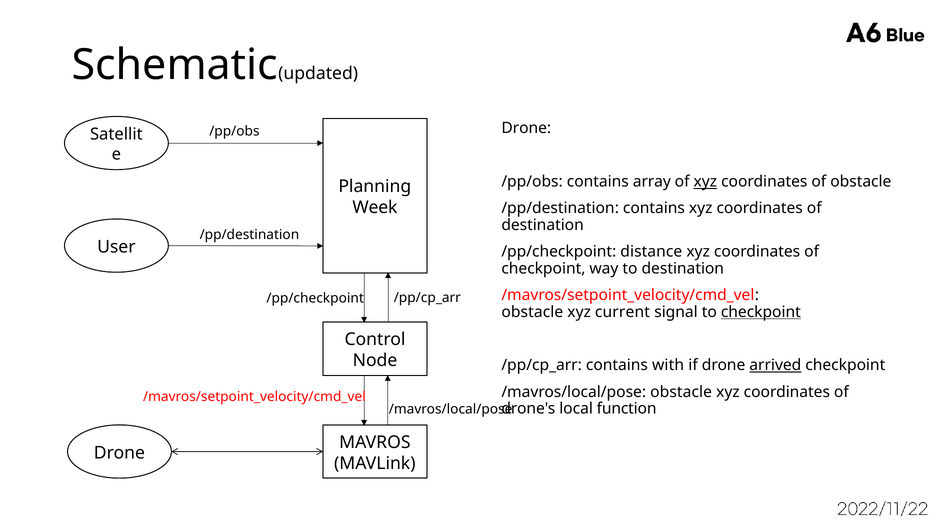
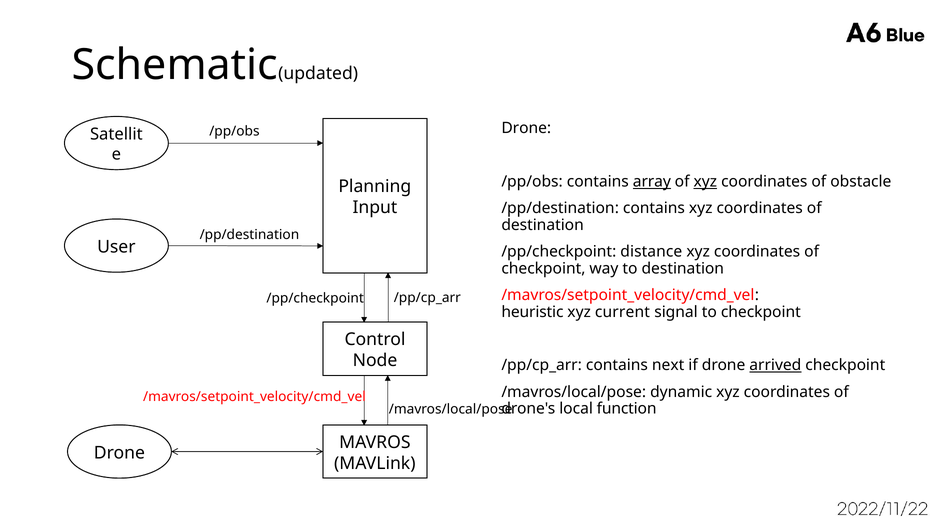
array underline: none -> present
Week: Week -> Input
obstacle at (532, 312): obstacle -> heuristic
checkpoint at (761, 312) underline: present -> none
with: with -> next
/mavros/local/pose obstacle: obstacle -> dynamic
